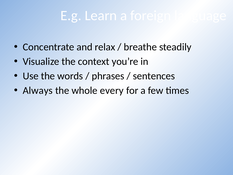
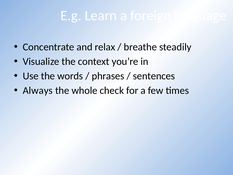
every: every -> check
